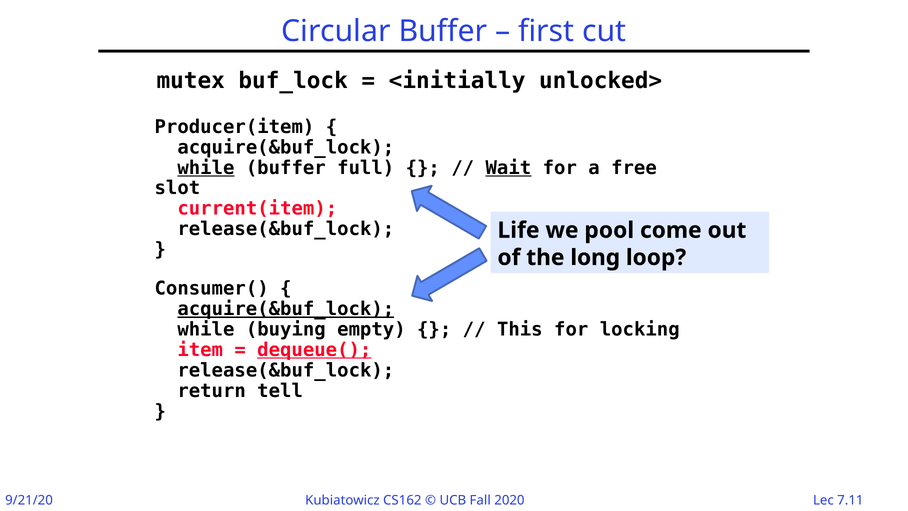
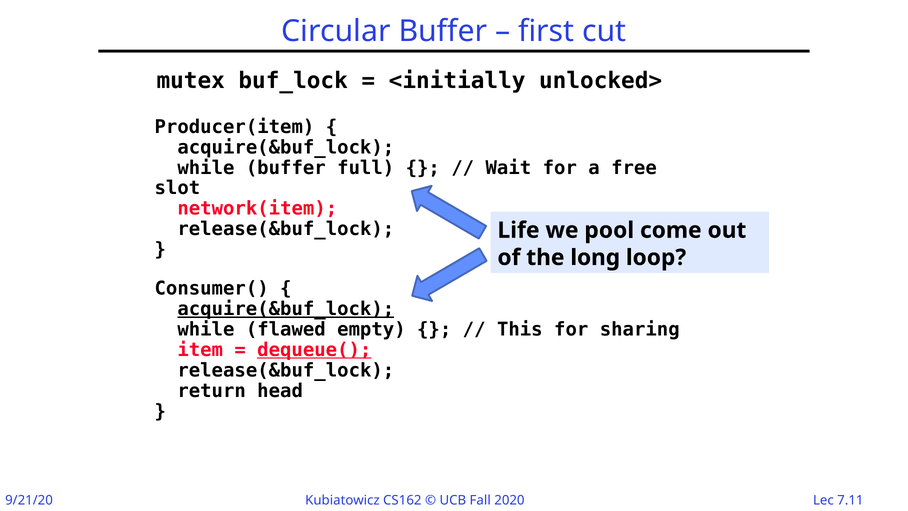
while at (206, 168) underline: present -> none
Wait underline: present -> none
current(item: current(item -> network(item
buying: buying -> flawed
locking: locking -> sharing
tell: tell -> head
